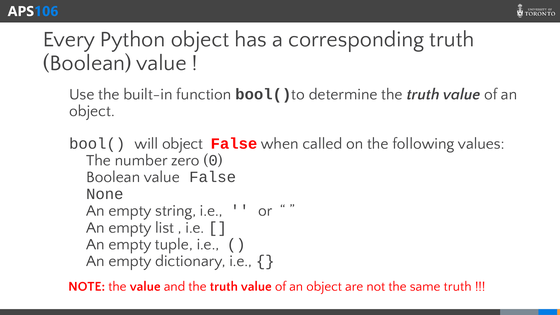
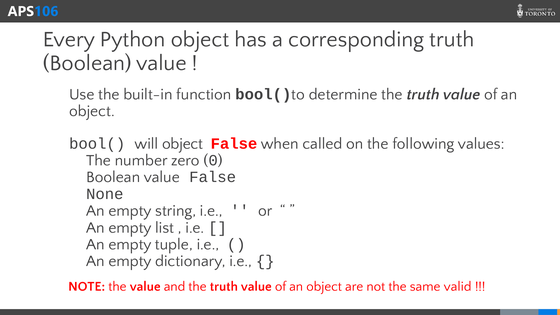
same truth: truth -> valid
